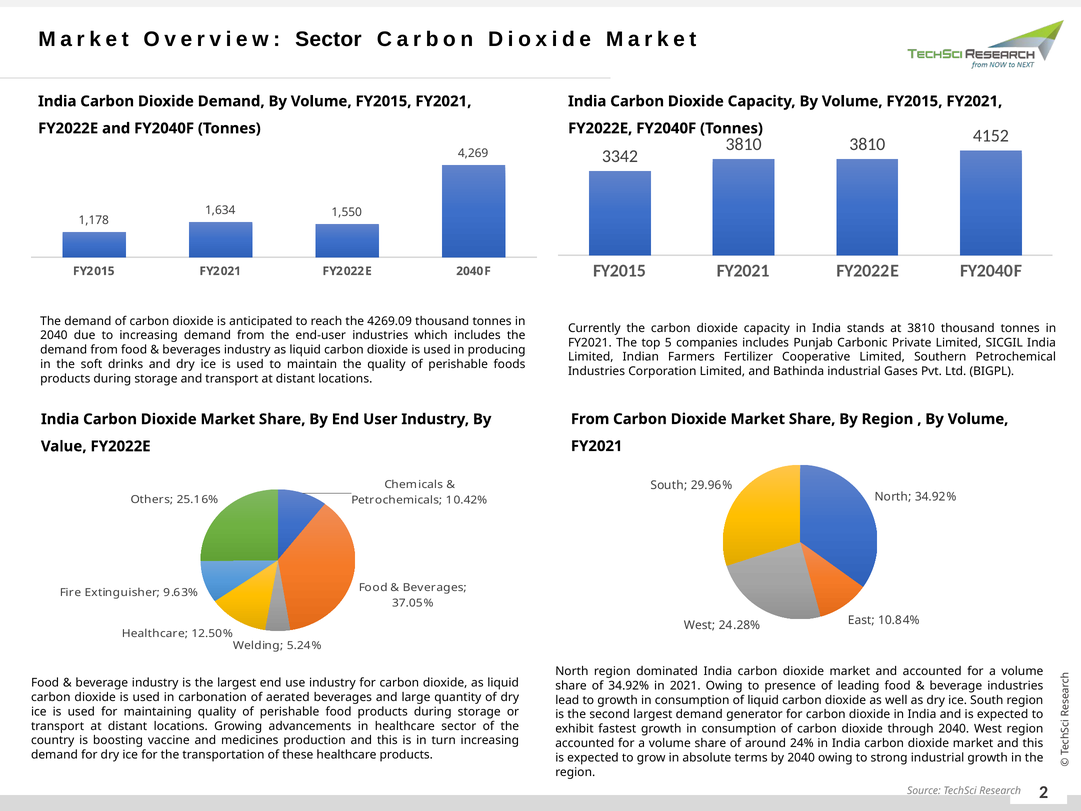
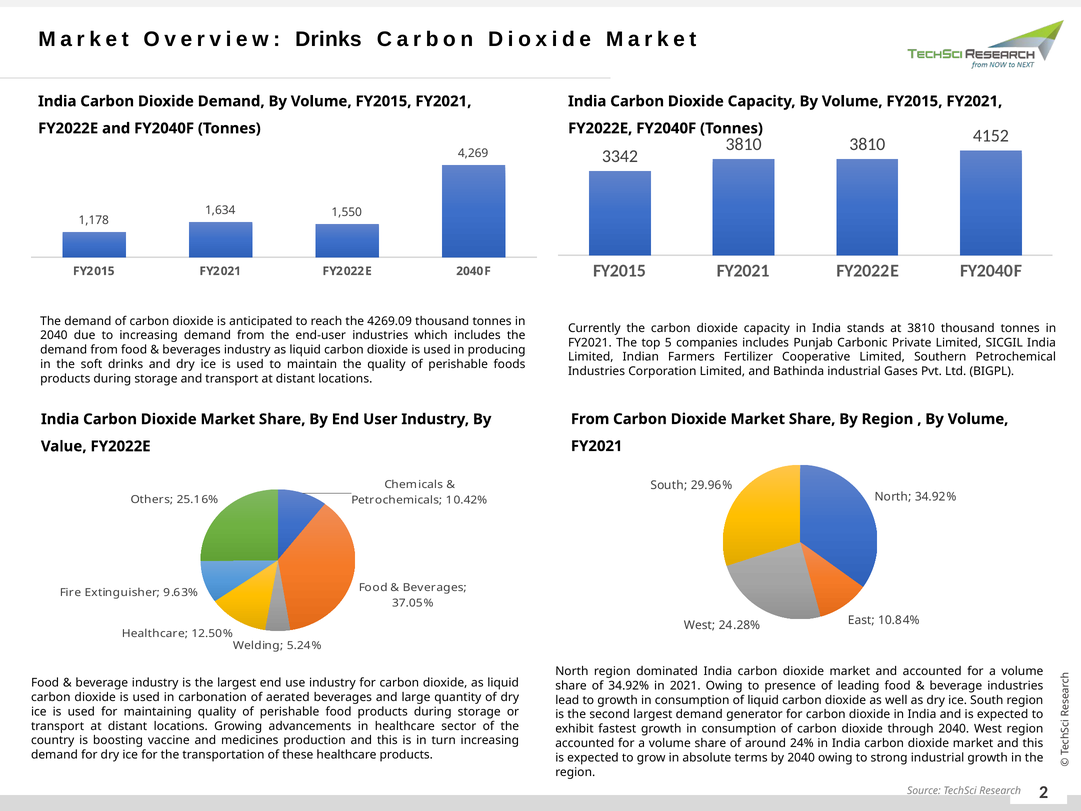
Overview Sector: Sector -> Drinks
